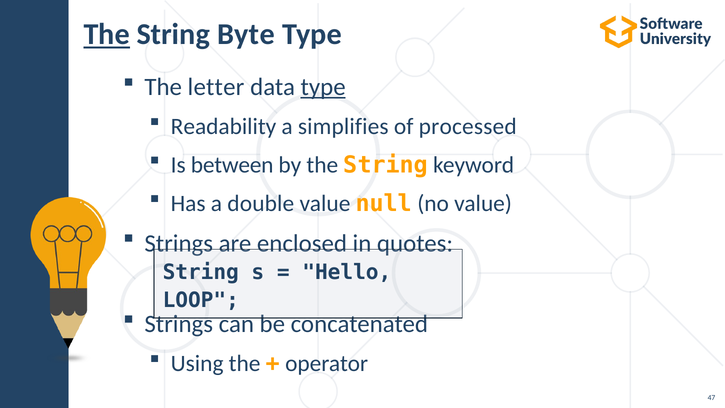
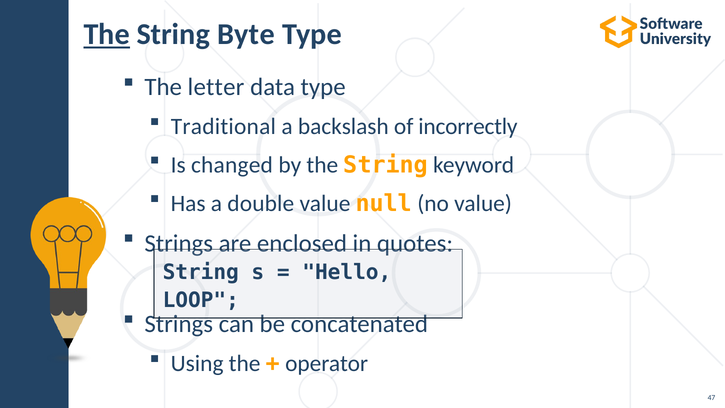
type at (323, 87) underline: present -> none
Readability: Readability -> Traditional
simplifies: simplifies -> backslash
processed: processed -> incorrectly
between: between -> changed
